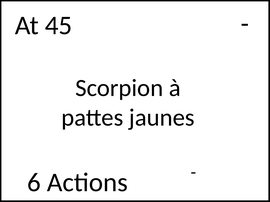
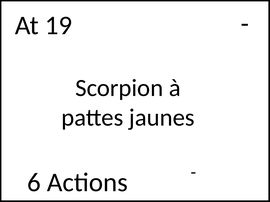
45: 45 -> 19
